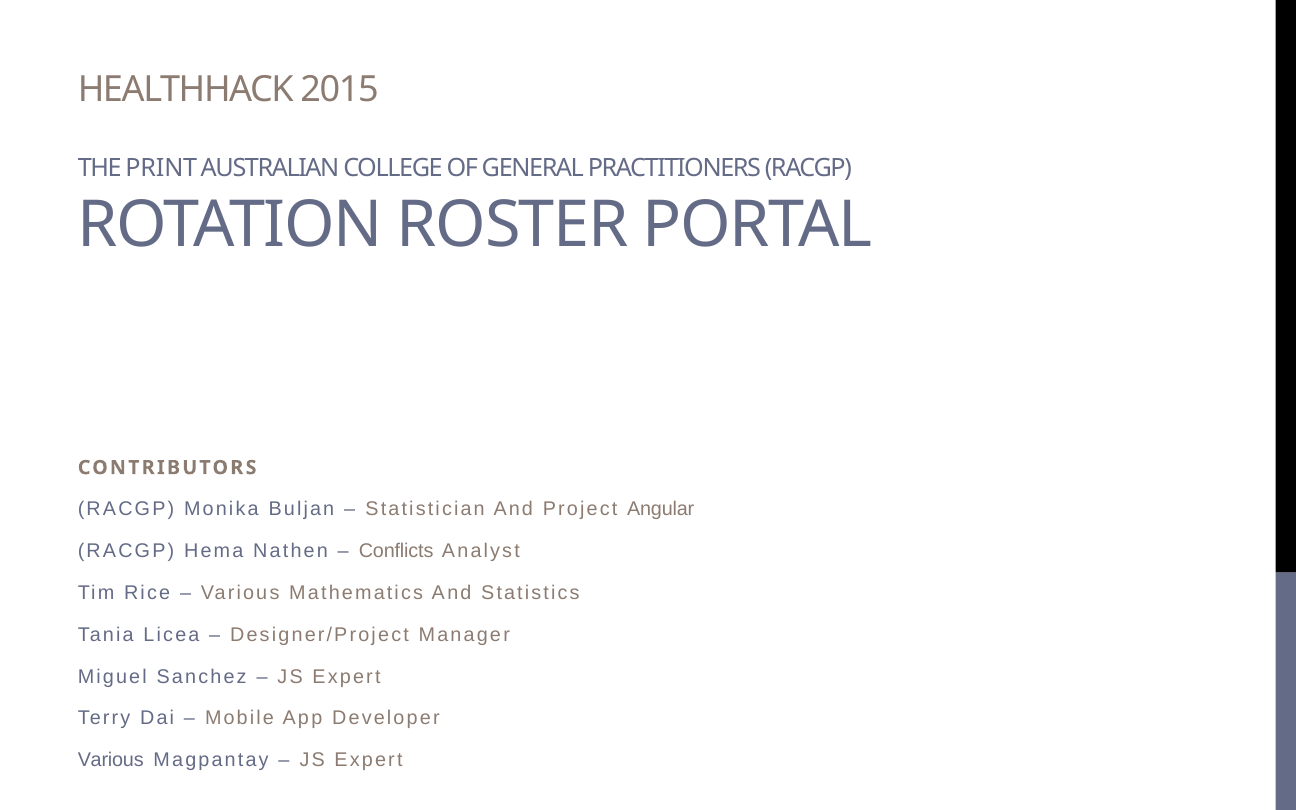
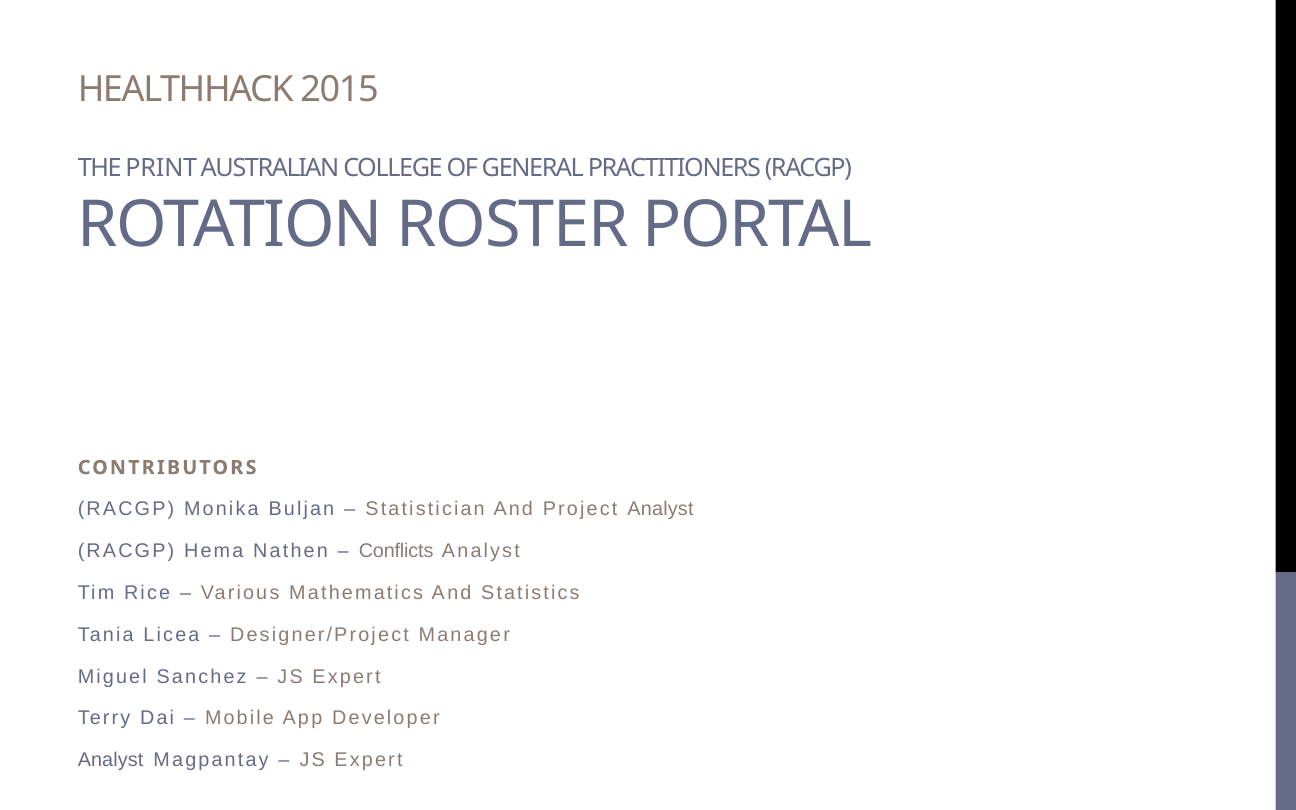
Project Angular: Angular -> Analyst
Various at (111, 760): Various -> Analyst
